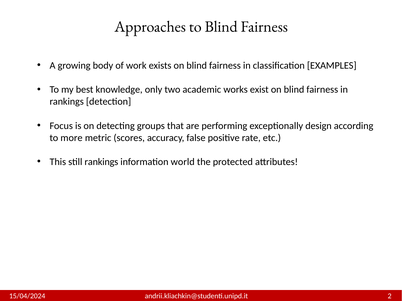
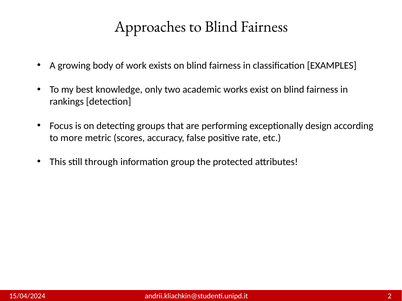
still rankings: rankings -> through
world: world -> group
